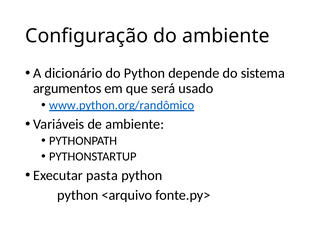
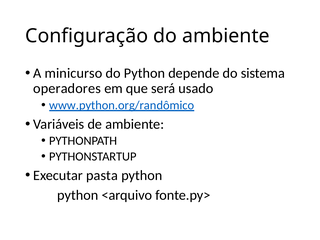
dicionário: dicionário -> minicurso
argumentos: argumentos -> operadores
